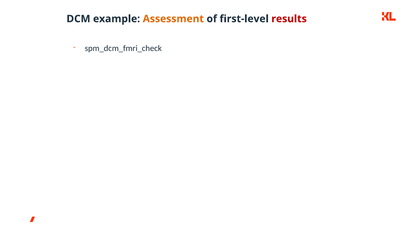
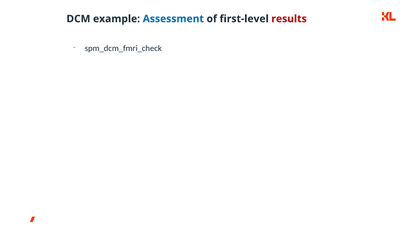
Assessment colour: orange -> blue
